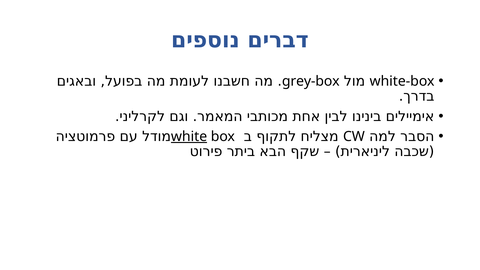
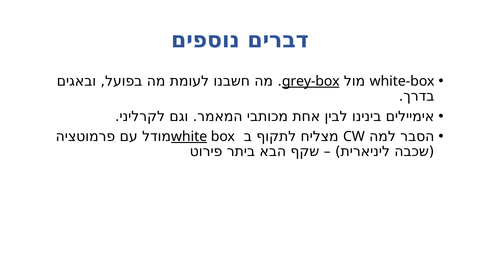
grey-box underline: none -> present
